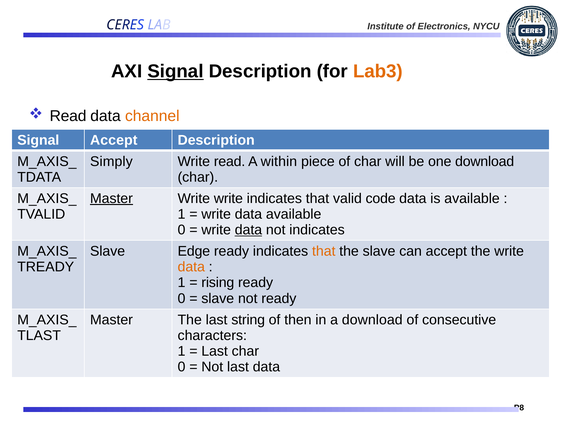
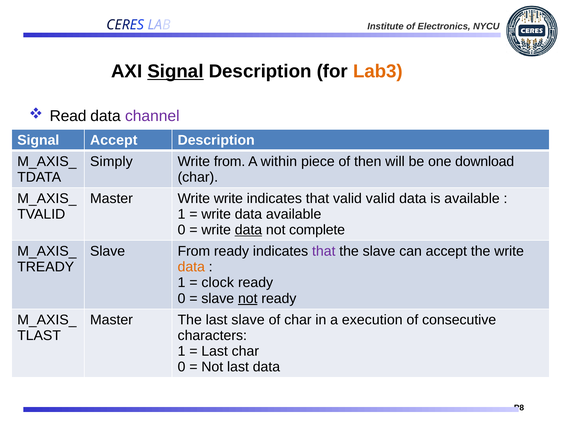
channel colour: orange -> purple
Write read: read -> from
of char: char -> then
Master at (111, 198) underline: present -> none
valid code: code -> valid
not indicates: indicates -> complete
Slave Edge: Edge -> From
that at (324, 251) colour: orange -> purple
rising: rising -> clock
not at (248, 298) underline: none -> present
last string: string -> slave
of then: then -> char
a download: download -> execution
